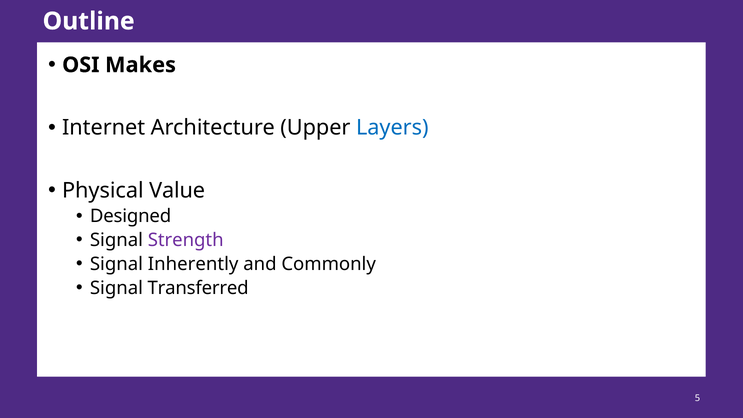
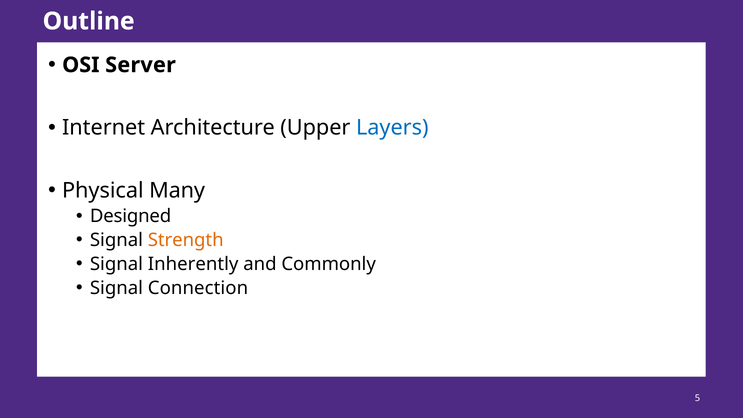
Makes: Makes -> Server
Value: Value -> Many
Strength colour: purple -> orange
Transferred: Transferred -> Connection
